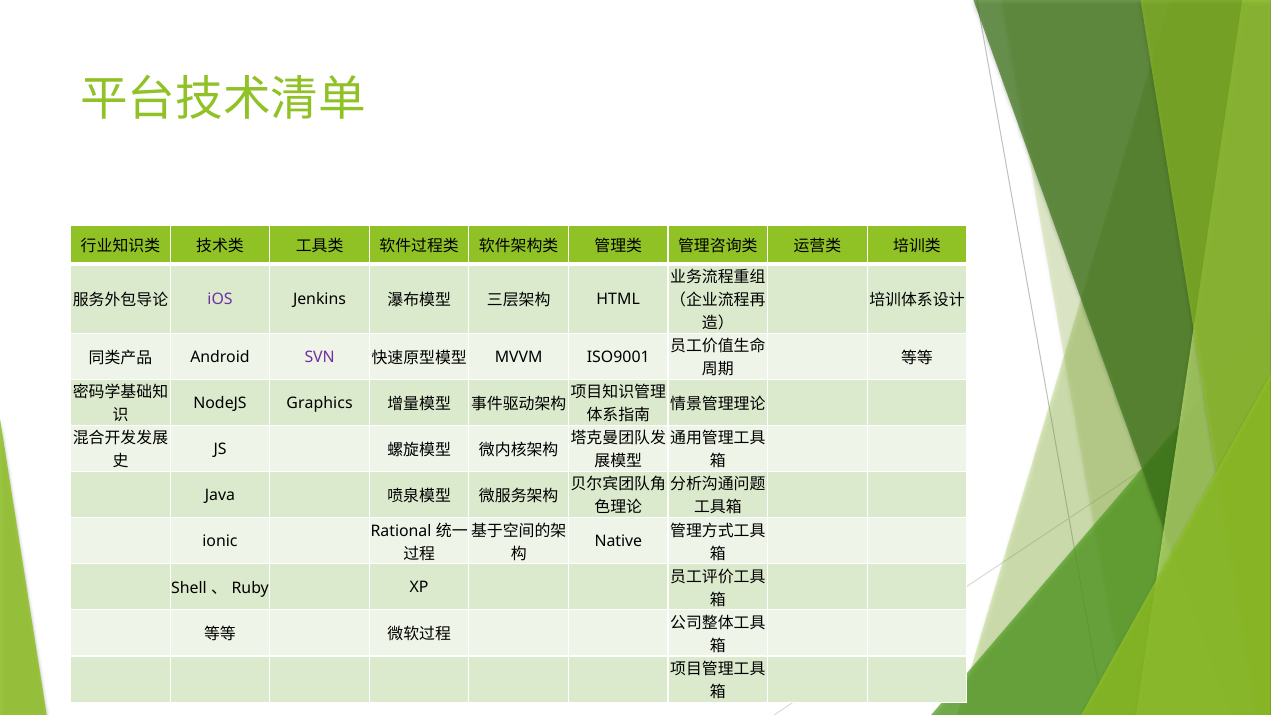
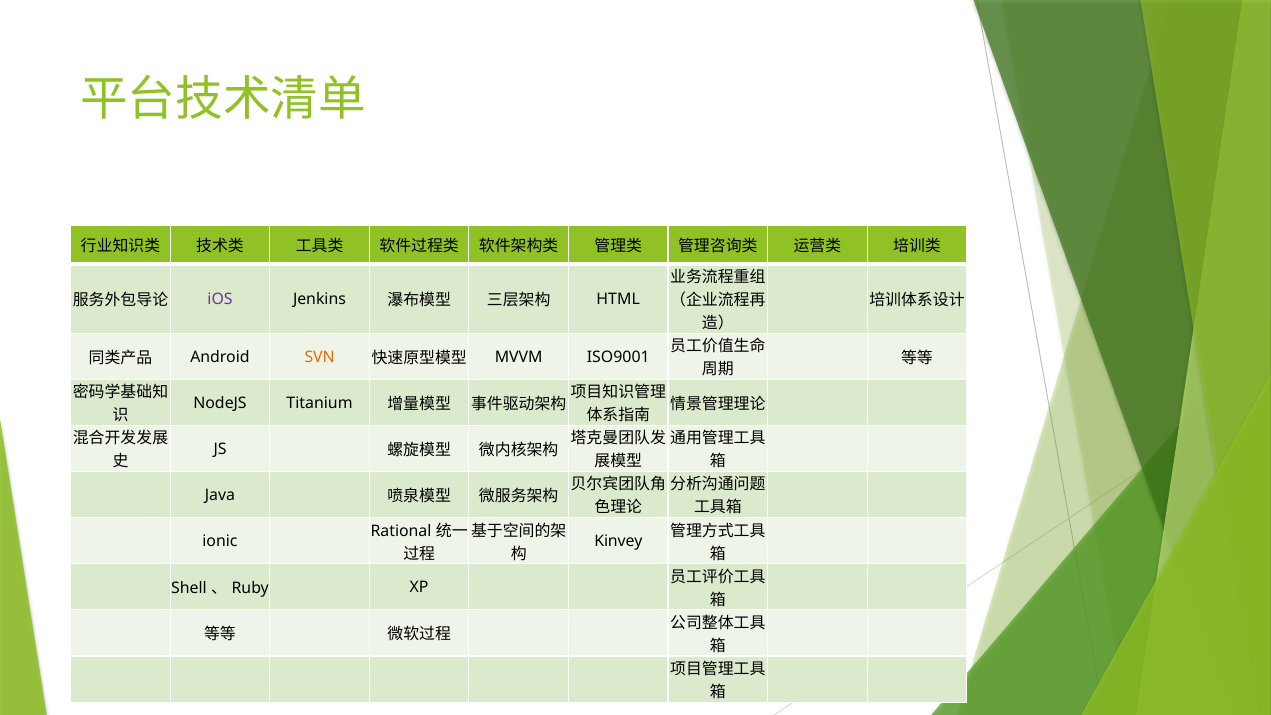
SVN colour: purple -> orange
Graphics: Graphics -> Titanium
Native: Native -> Kinvey
